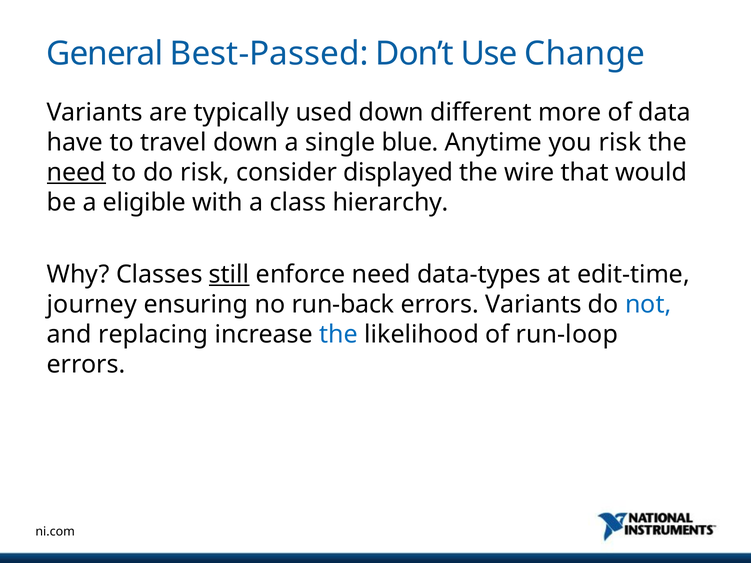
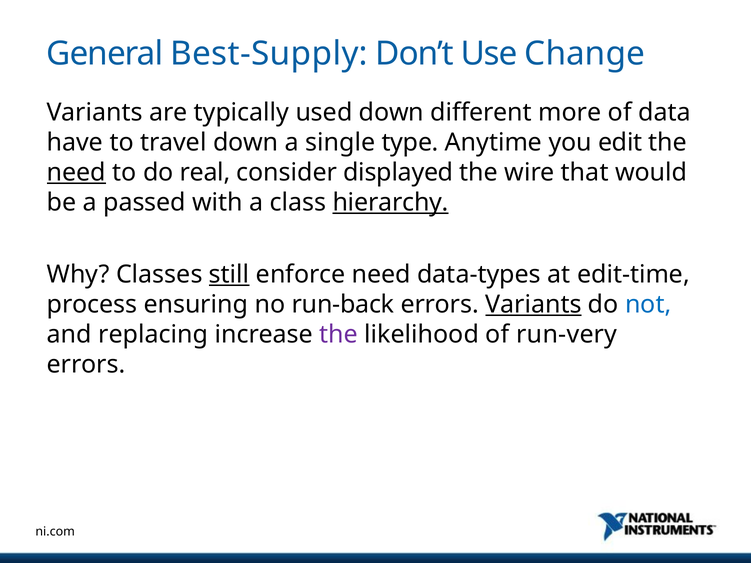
Best-Passed: Best-Passed -> Best-Supply
blue: blue -> type
you risk: risk -> edit
do risk: risk -> real
eligible: eligible -> passed
hierarchy underline: none -> present
journey: journey -> process
Variants at (533, 305) underline: none -> present
the at (339, 335) colour: blue -> purple
run-loop: run-loop -> run-very
